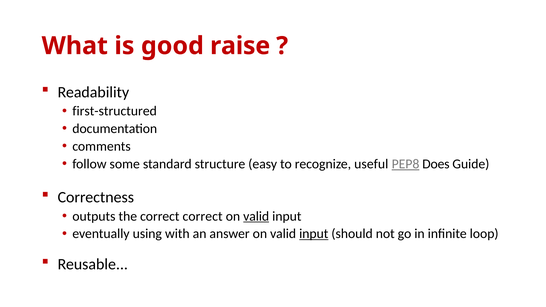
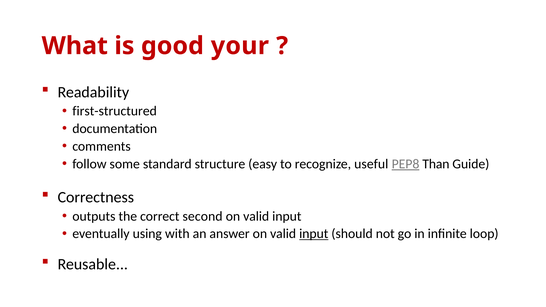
raise: raise -> your
Does: Does -> Than
correct correct: correct -> second
valid at (256, 216) underline: present -> none
